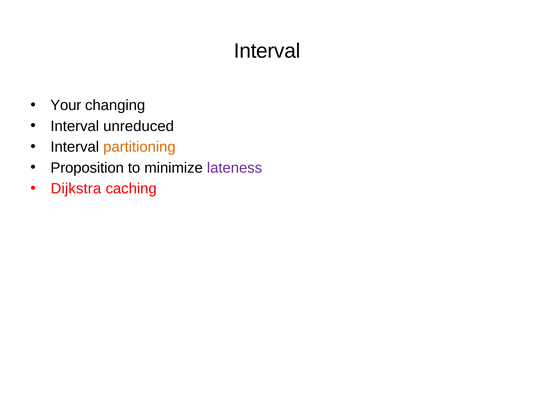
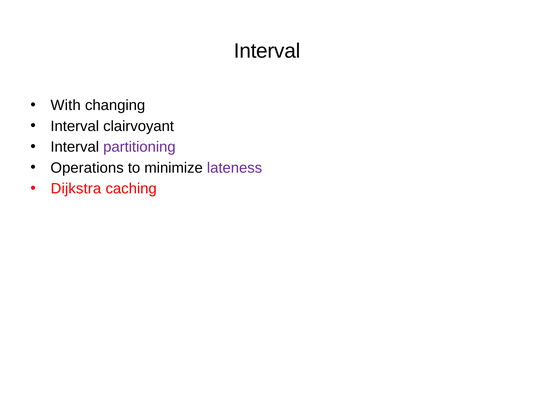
Your: Your -> With
unreduced: unreduced -> clairvoyant
partitioning colour: orange -> purple
Proposition: Proposition -> Operations
